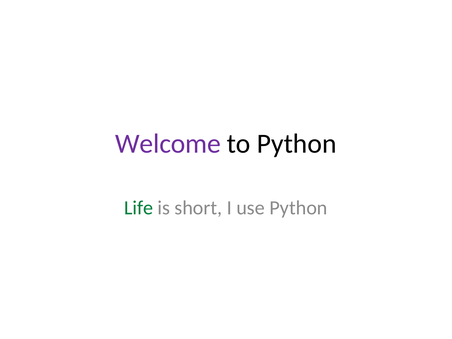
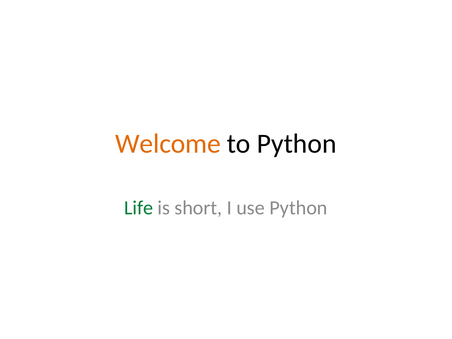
Welcome colour: purple -> orange
